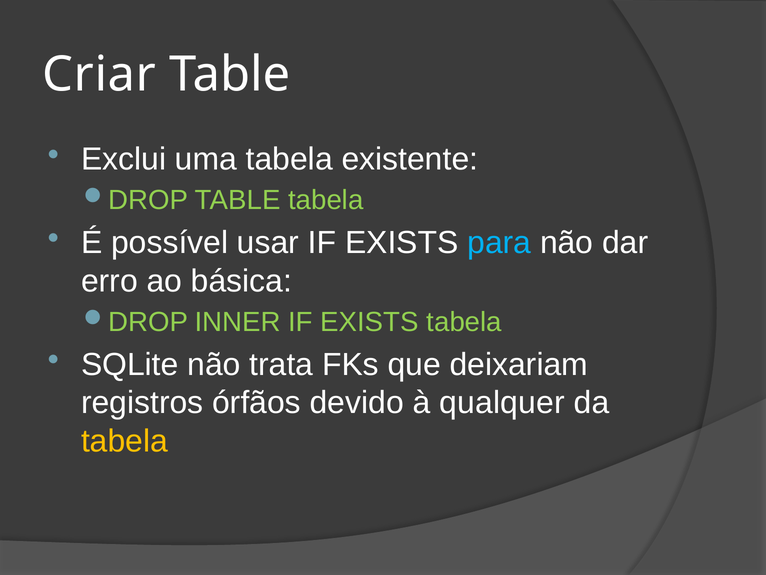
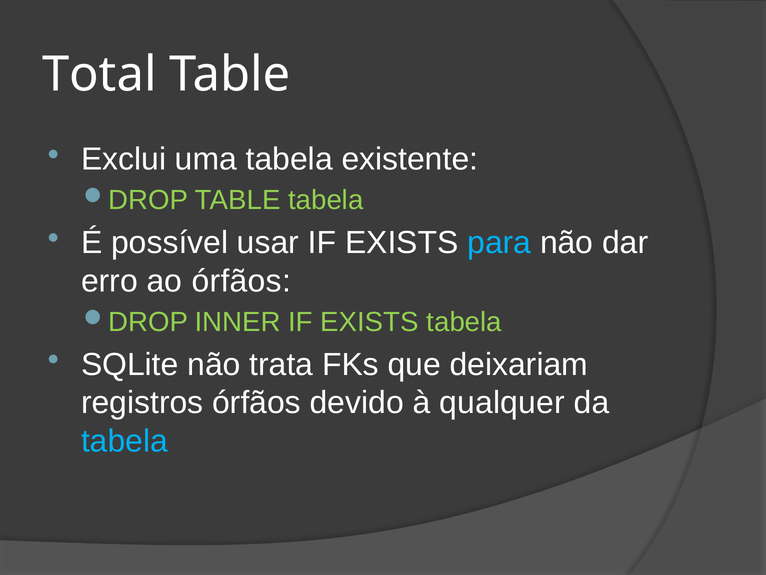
Criar: Criar -> Total
ao básica: básica -> órfãos
tabela at (125, 441) colour: yellow -> light blue
